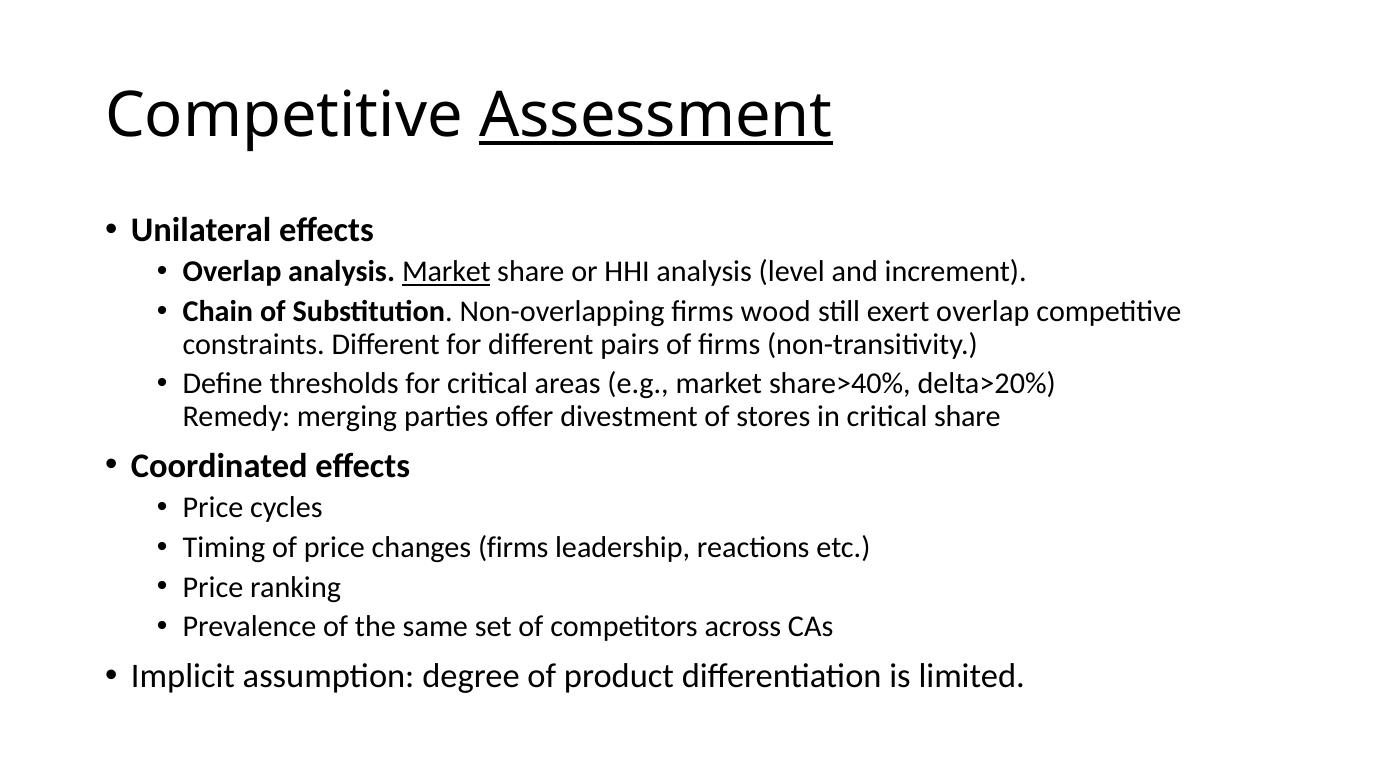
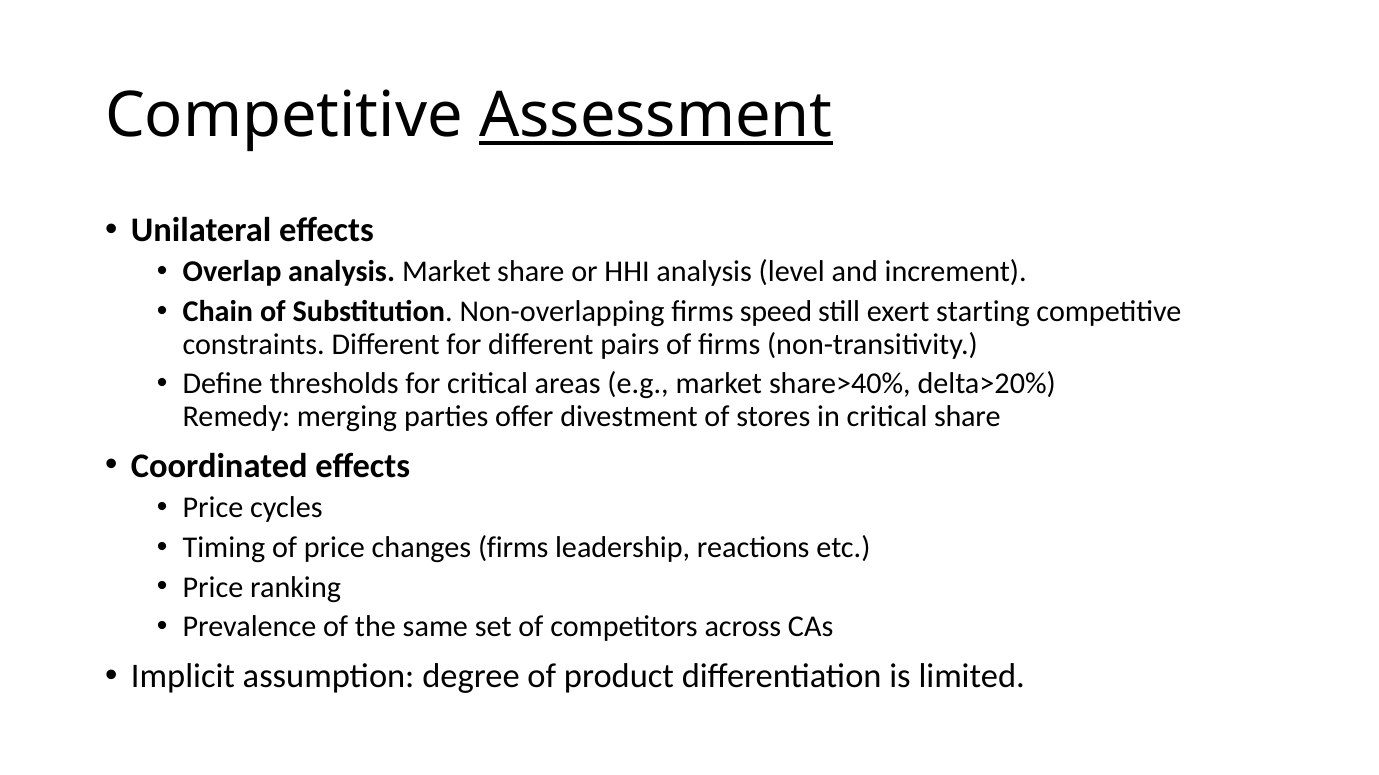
Market at (446, 272) underline: present -> none
wood: wood -> speed
exert overlap: overlap -> starting
